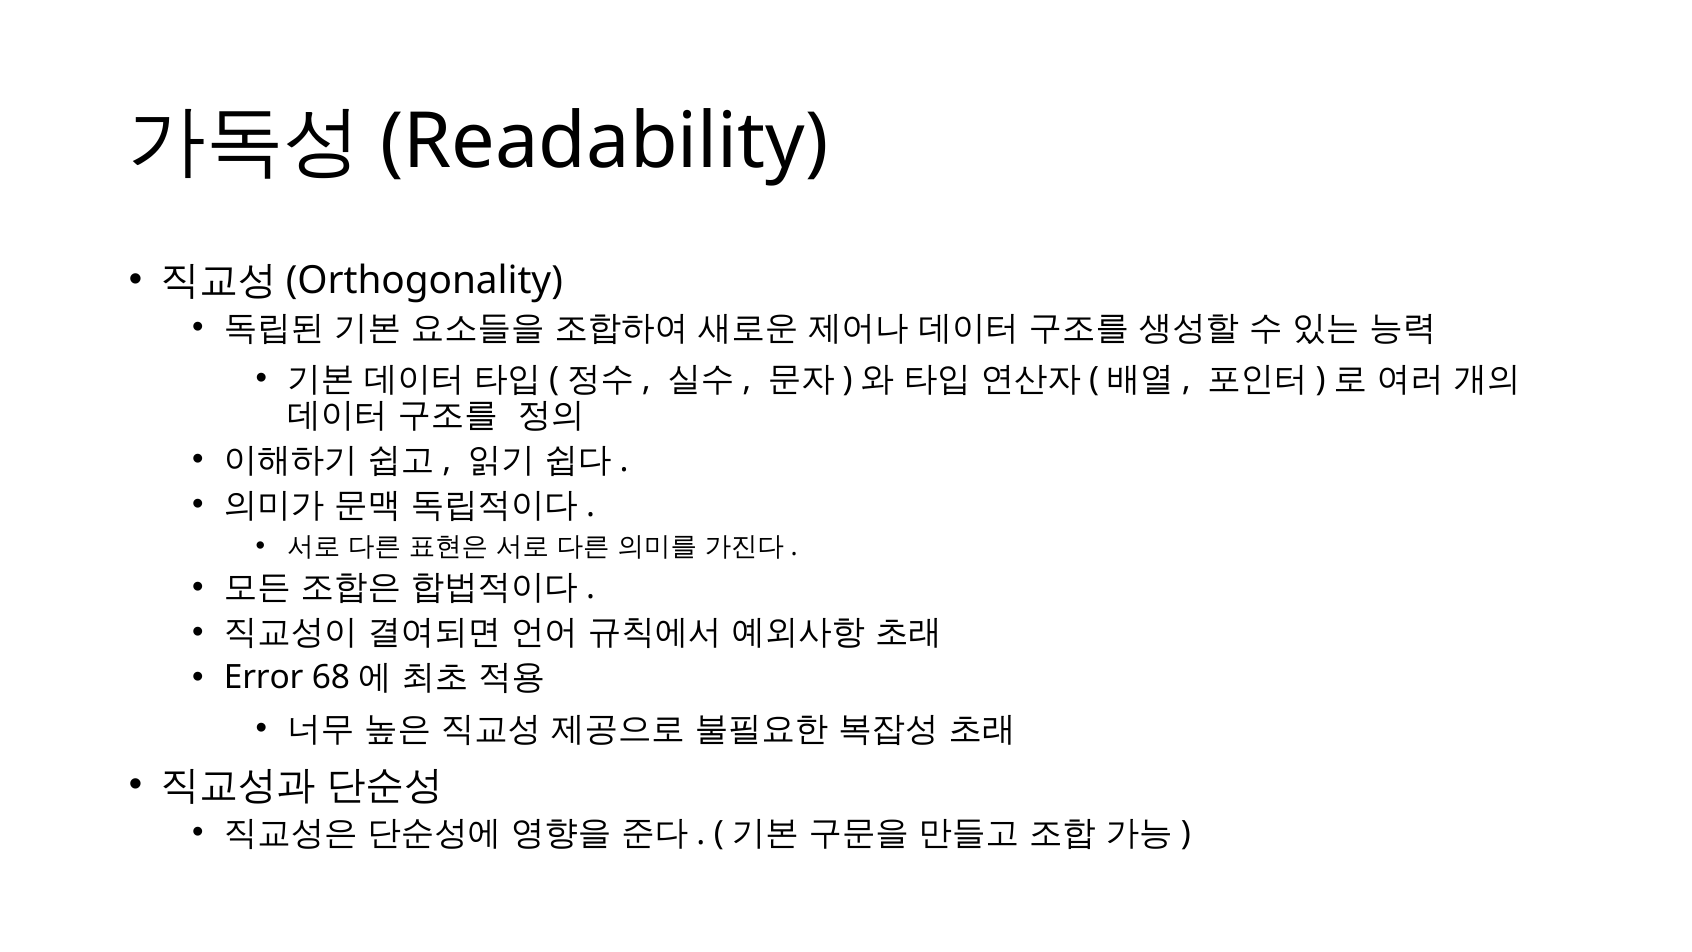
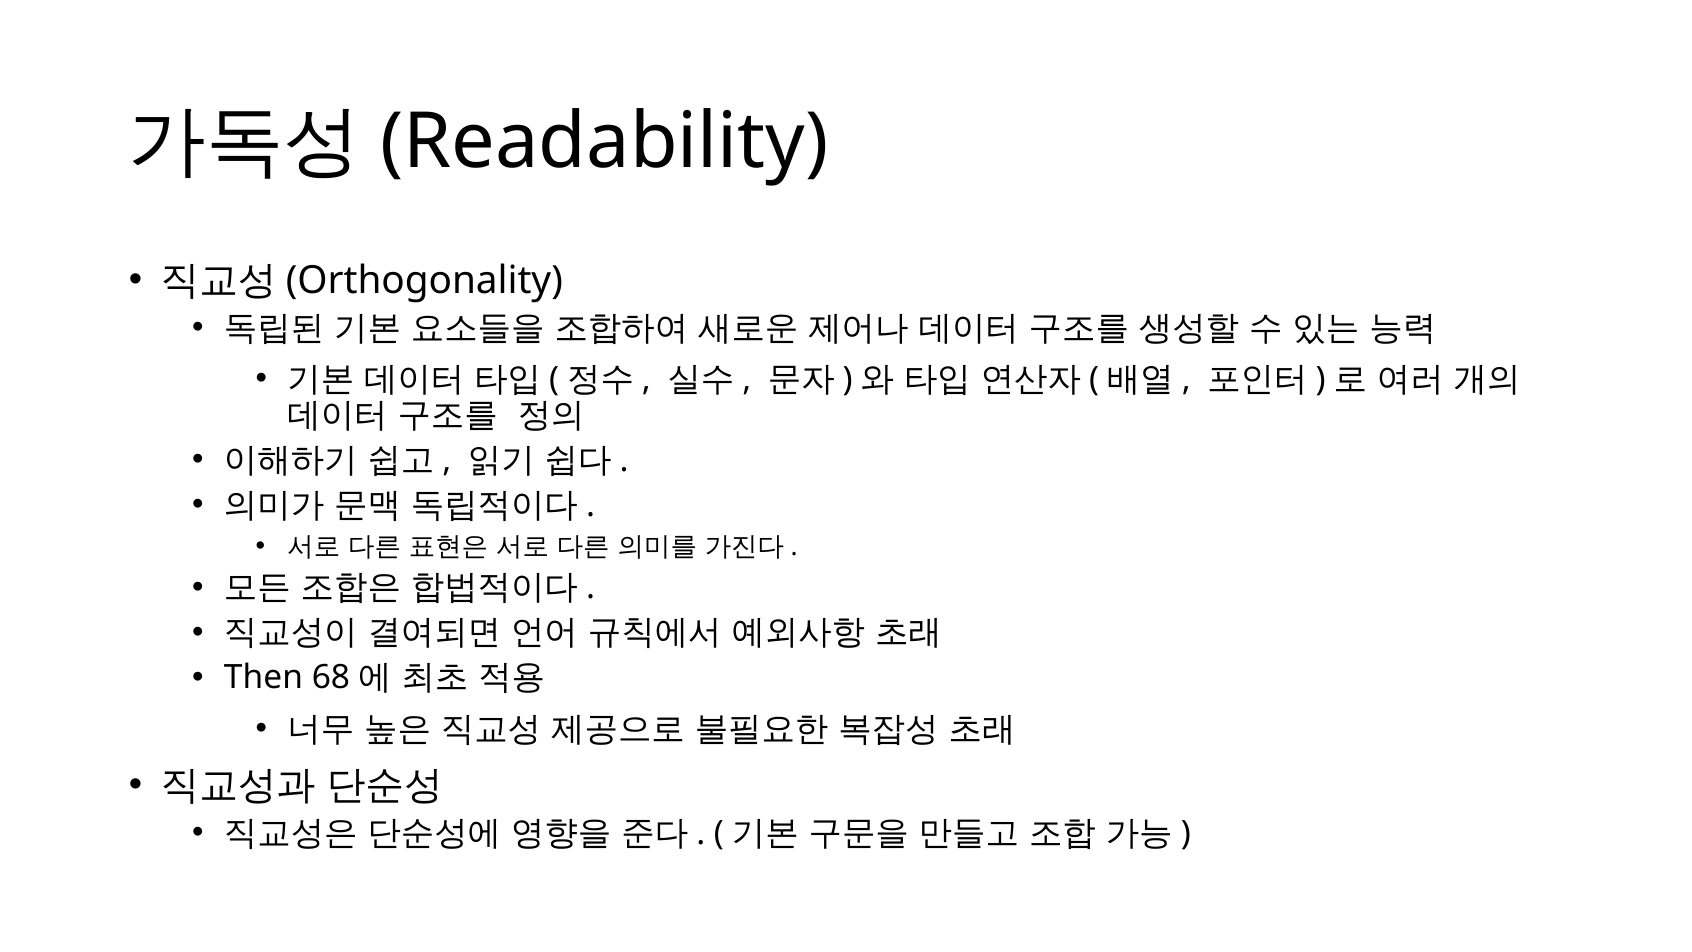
Error: Error -> Then
